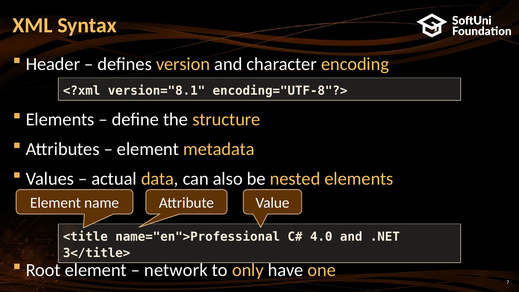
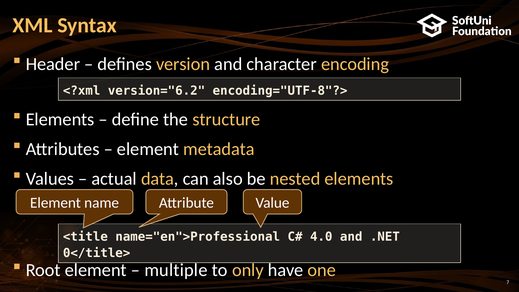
version="8.1: version="8.1 -> version="6.2
3</title>: 3</title> -> 0</title>
network: network -> multiple
